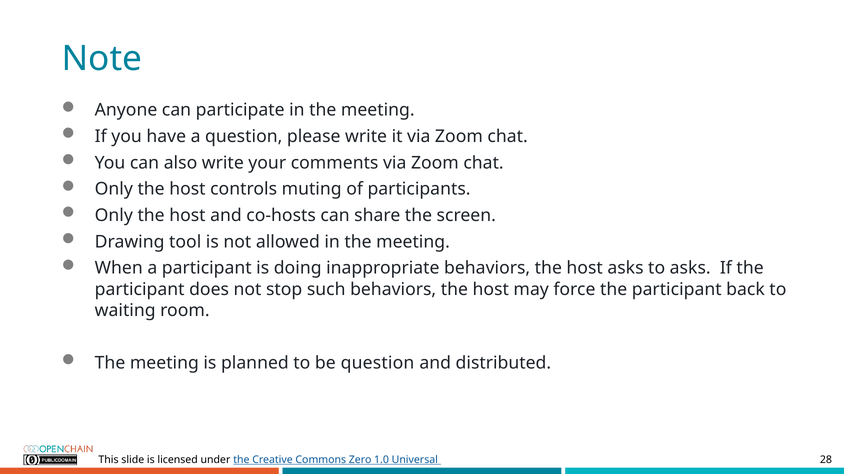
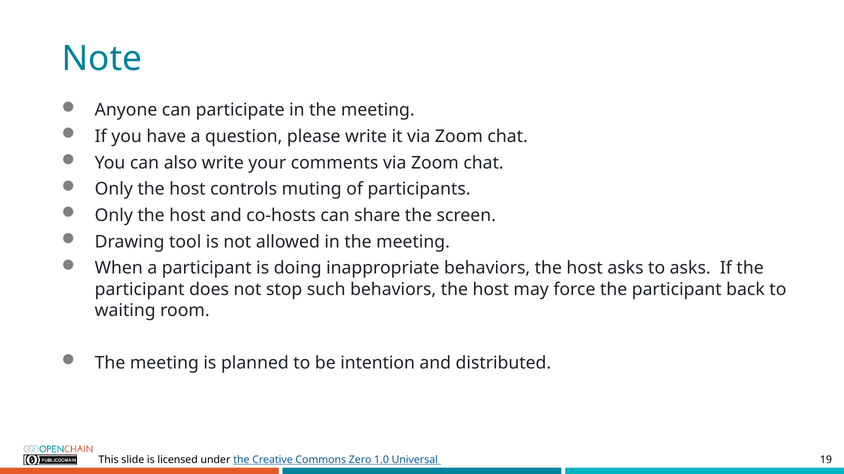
be question: question -> intention
28: 28 -> 19
